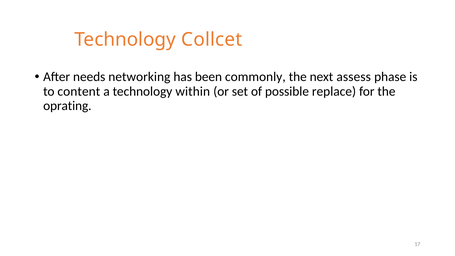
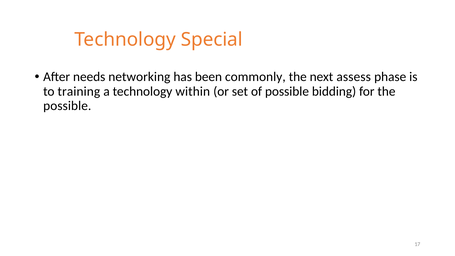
Collcet: Collcet -> Special
content: content -> training
replace: replace -> bidding
oprating at (67, 106): oprating -> possible
